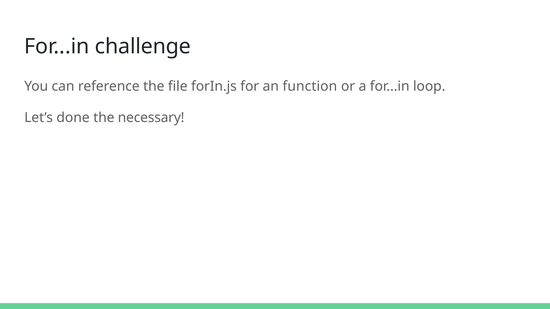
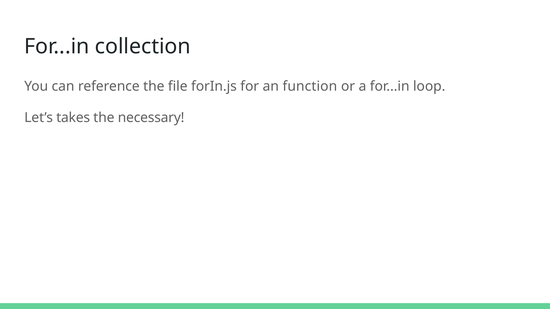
challenge: challenge -> collection
done: done -> takes
